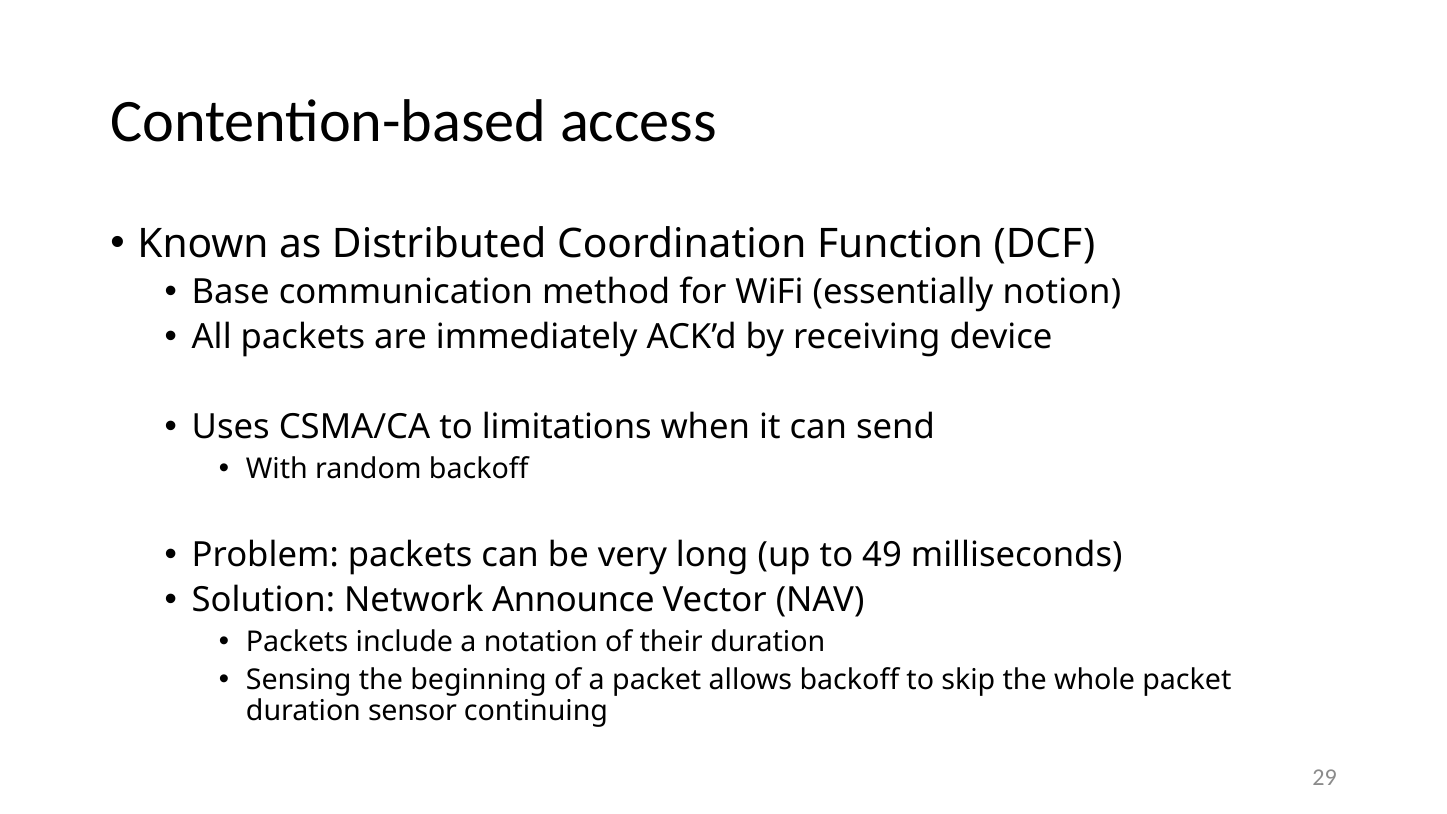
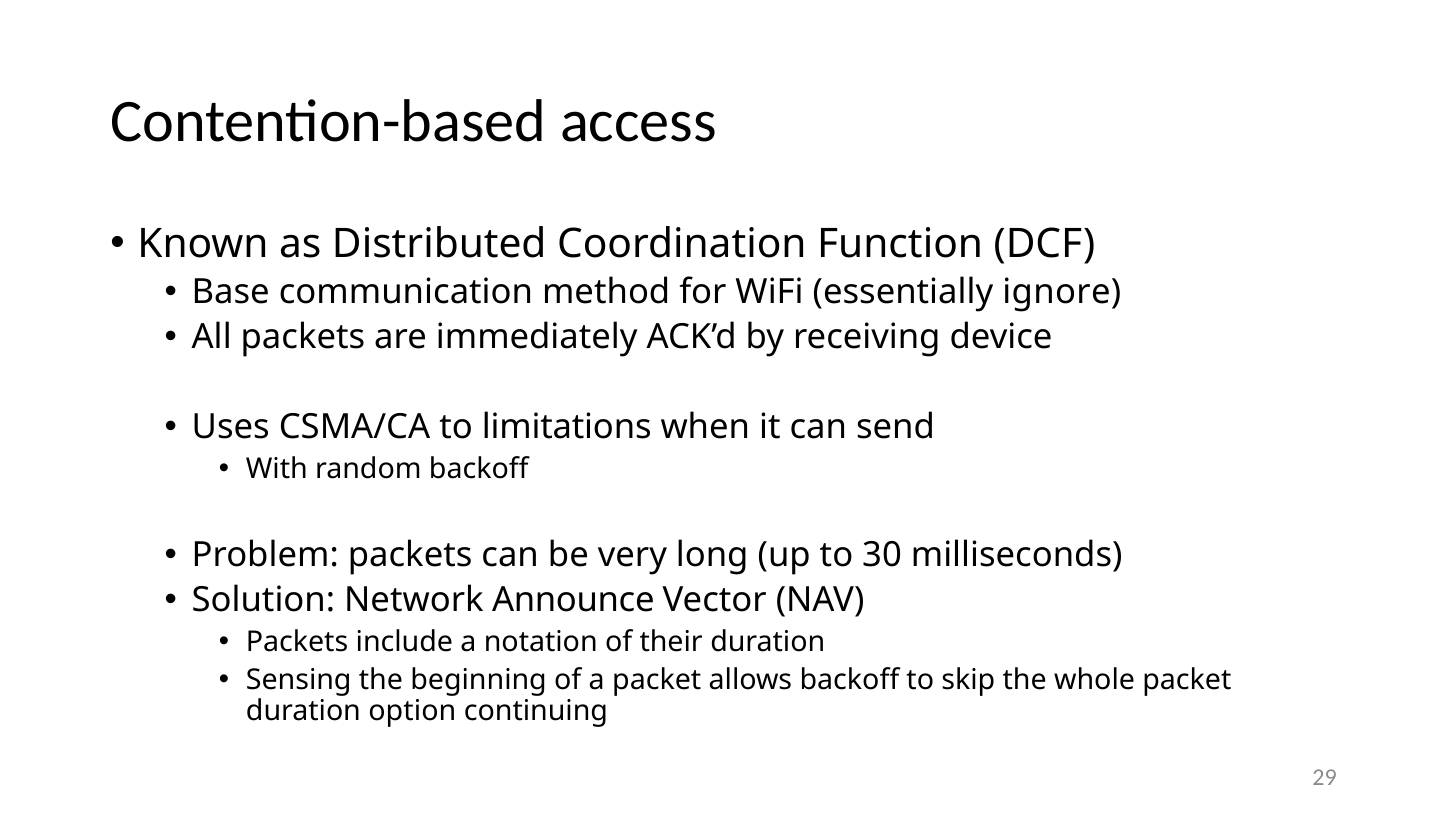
notion: notion -> ignore
49: 49 -> 30
sensor: sensor -> option
